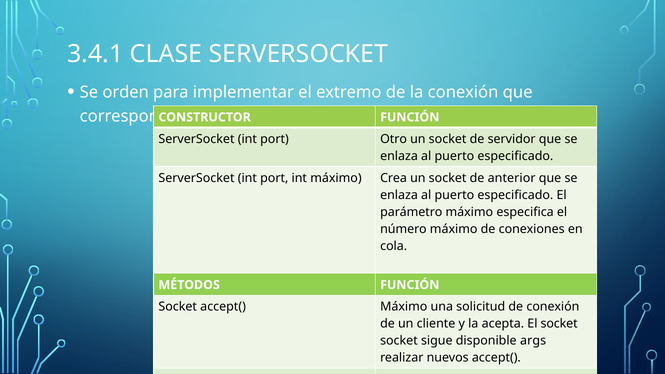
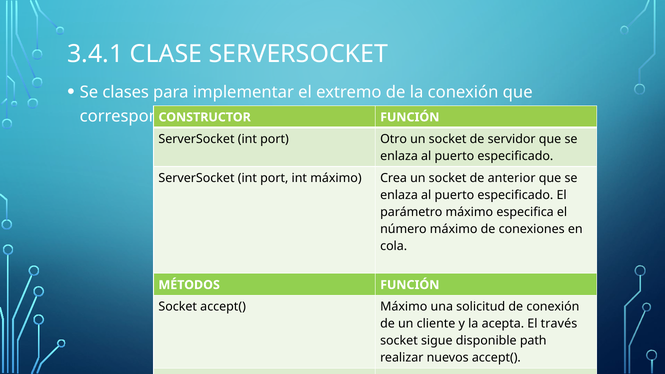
orden: orden -> clases
El socket: socket -> través
args: args -> path
